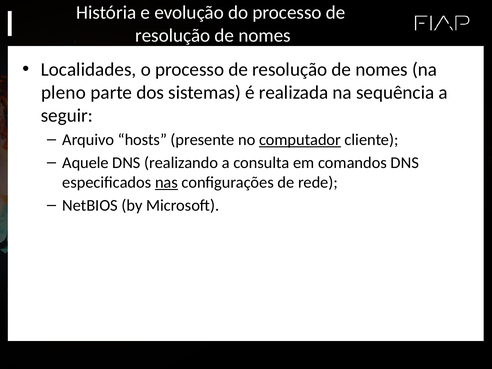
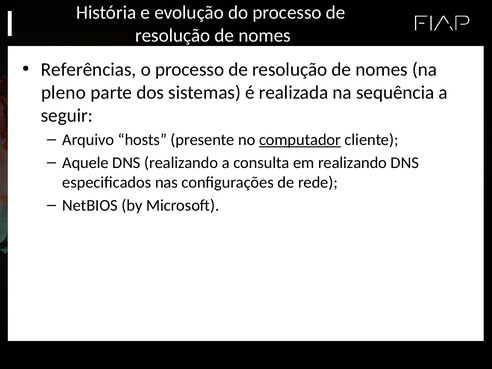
Localidades: Localidades -> Referências
em comandos: comandos -> realizando
nas underline: present -> none
